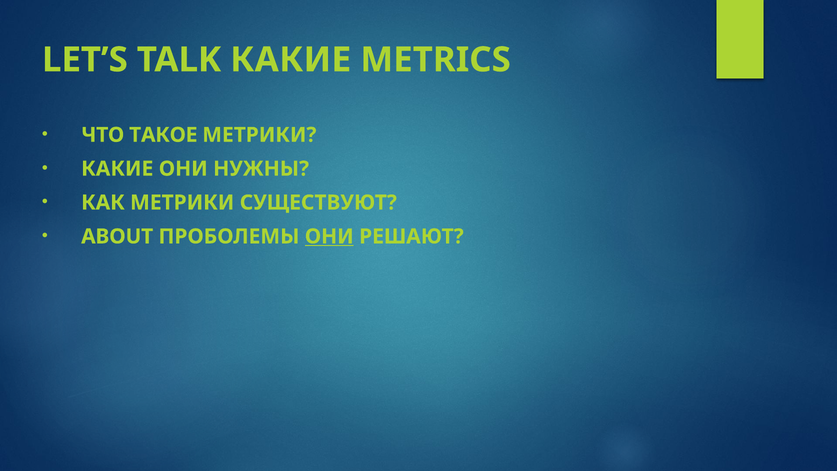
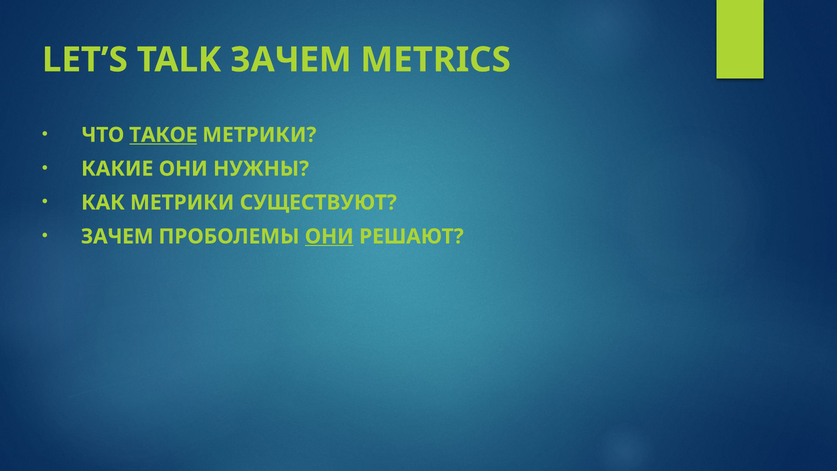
TALK КАКИЕ: КАКИЕ -> ЗАЧЕМ
ТАКОЕ underline: none -> present
ABOUT at (117, 236): ABOUT -> ЗАЧЕМ
